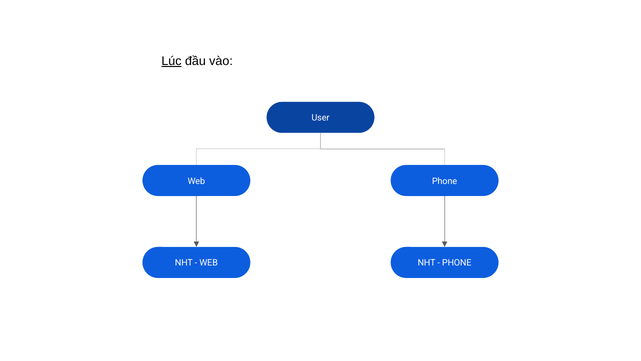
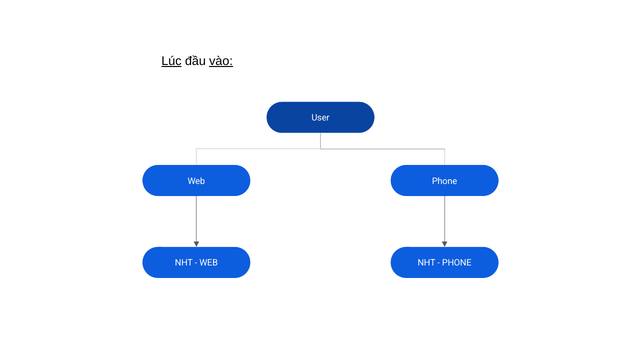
vào underline: none -> present
